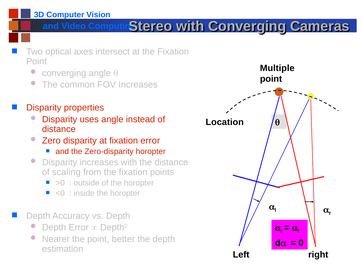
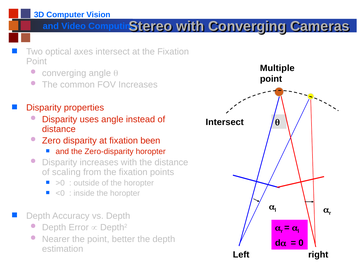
Location at (225, 122): Location -> Intersect
fixation error: error -> been
